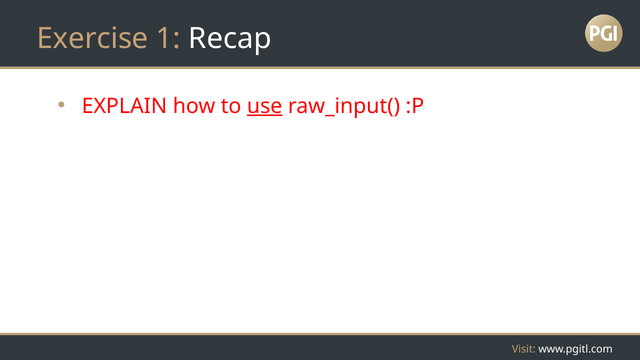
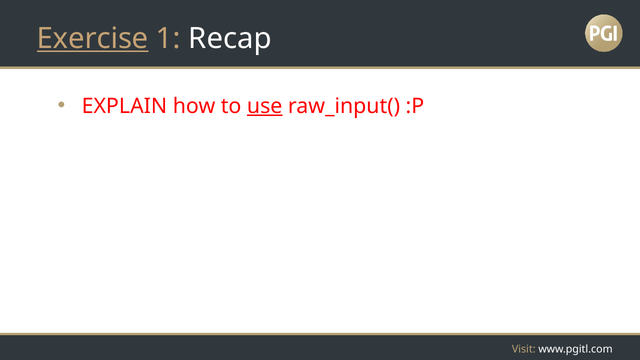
Exercise underline: none -> present
